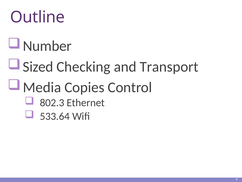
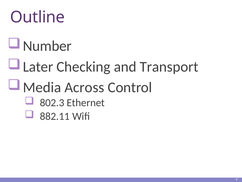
Sized: Sized -> Later
Copies: Copies -> Across
533.64: 533.64 -> 882.11
